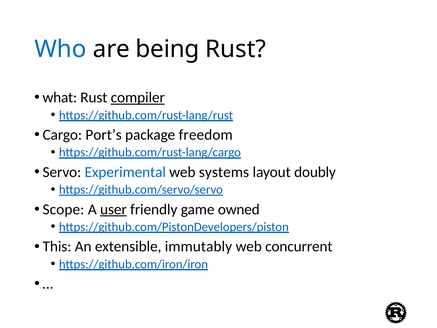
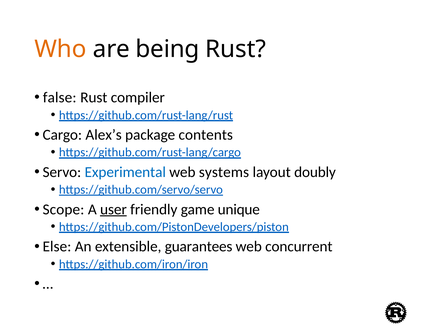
Who colour: blue -> orange
what: what -> false
compiler underline: present -> none
Port’s: Port’s -> Alex’s
freedom: freedom -> contents
owned: owned -> unique
This: This -> Else
immutably: immutably -> guarantees
